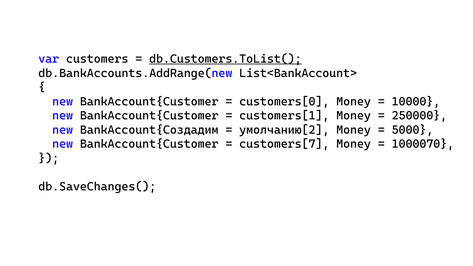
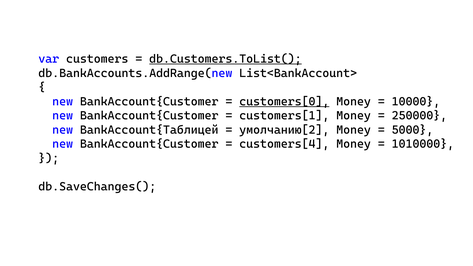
customers[0 underline: none -> present
BankAccount{Создадим: BankAccount{Создадим -> BankAccount{Таблицей
customers[7: customers[7 -> customers[4
1000070: 1000070 -> 1010000
